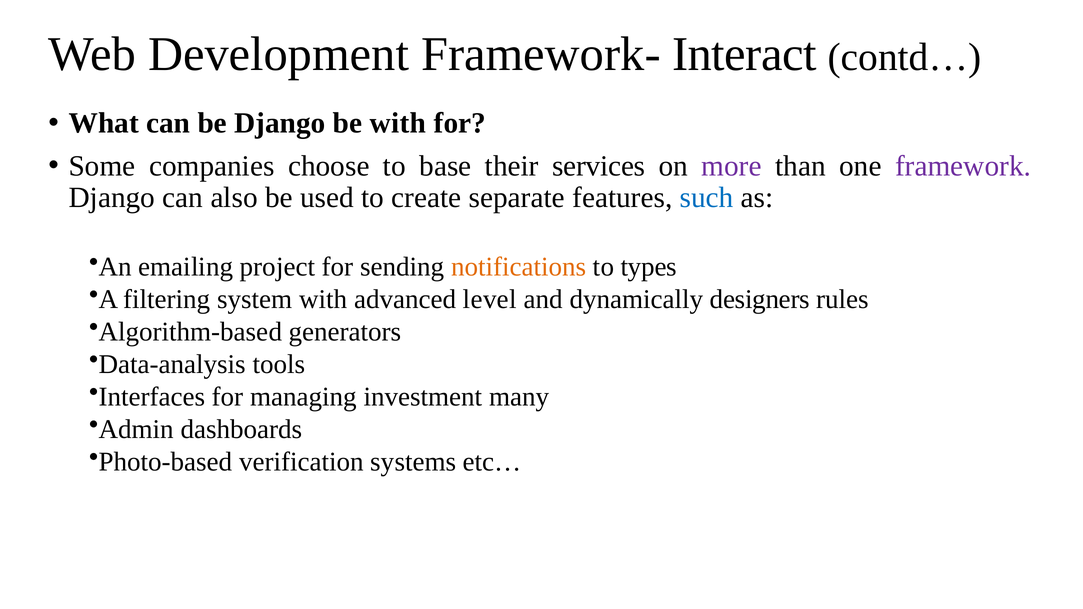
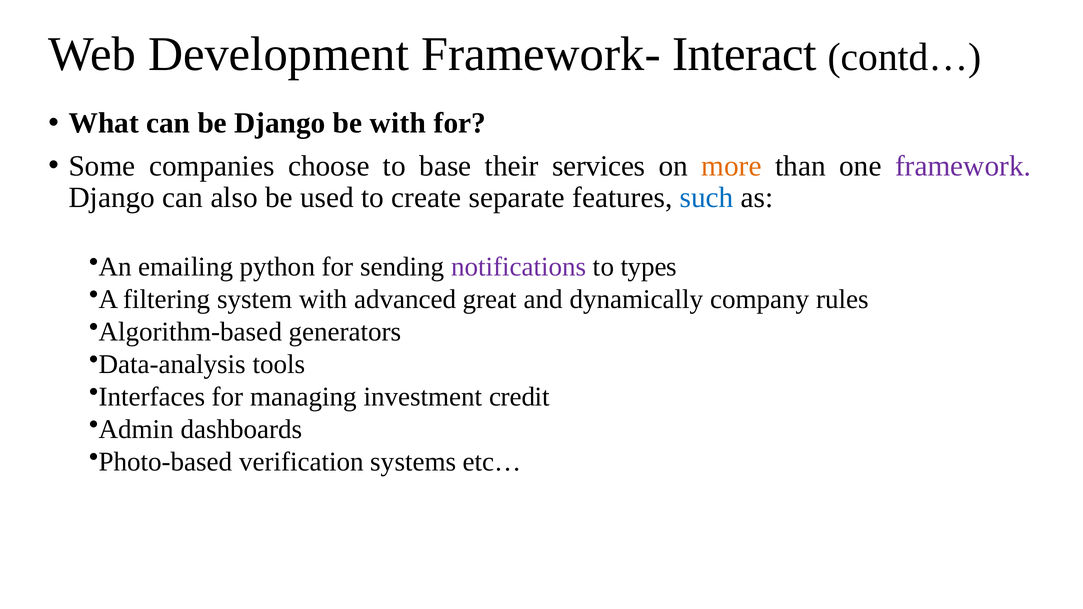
more colour: purple -> orange
project: project -> python
notifications colour: orange -> purple
level: level -> great
designers: designers -> company
many: many -> credit
